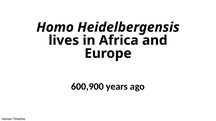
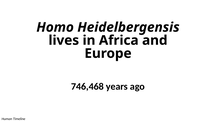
600,900: 600,900 -> 746,468
